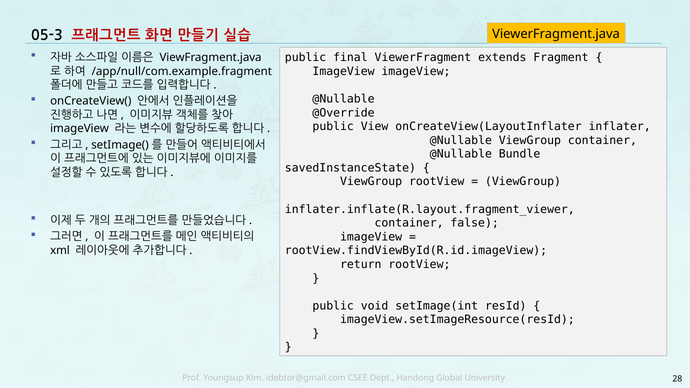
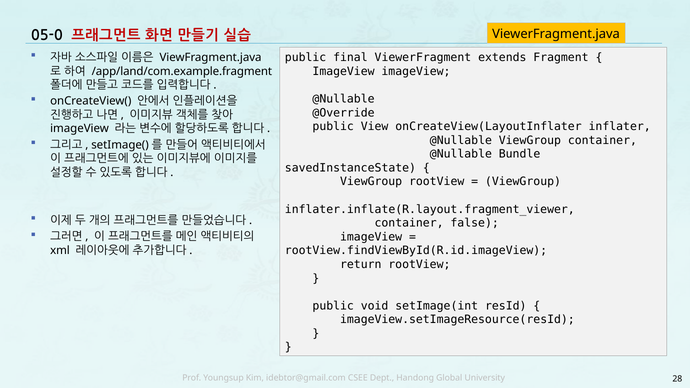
05-3: 05-3 -> 05-0
/app/null/com.example.fragment: /app/null/com.example.fragment -> /app/land/com.example.fragment
